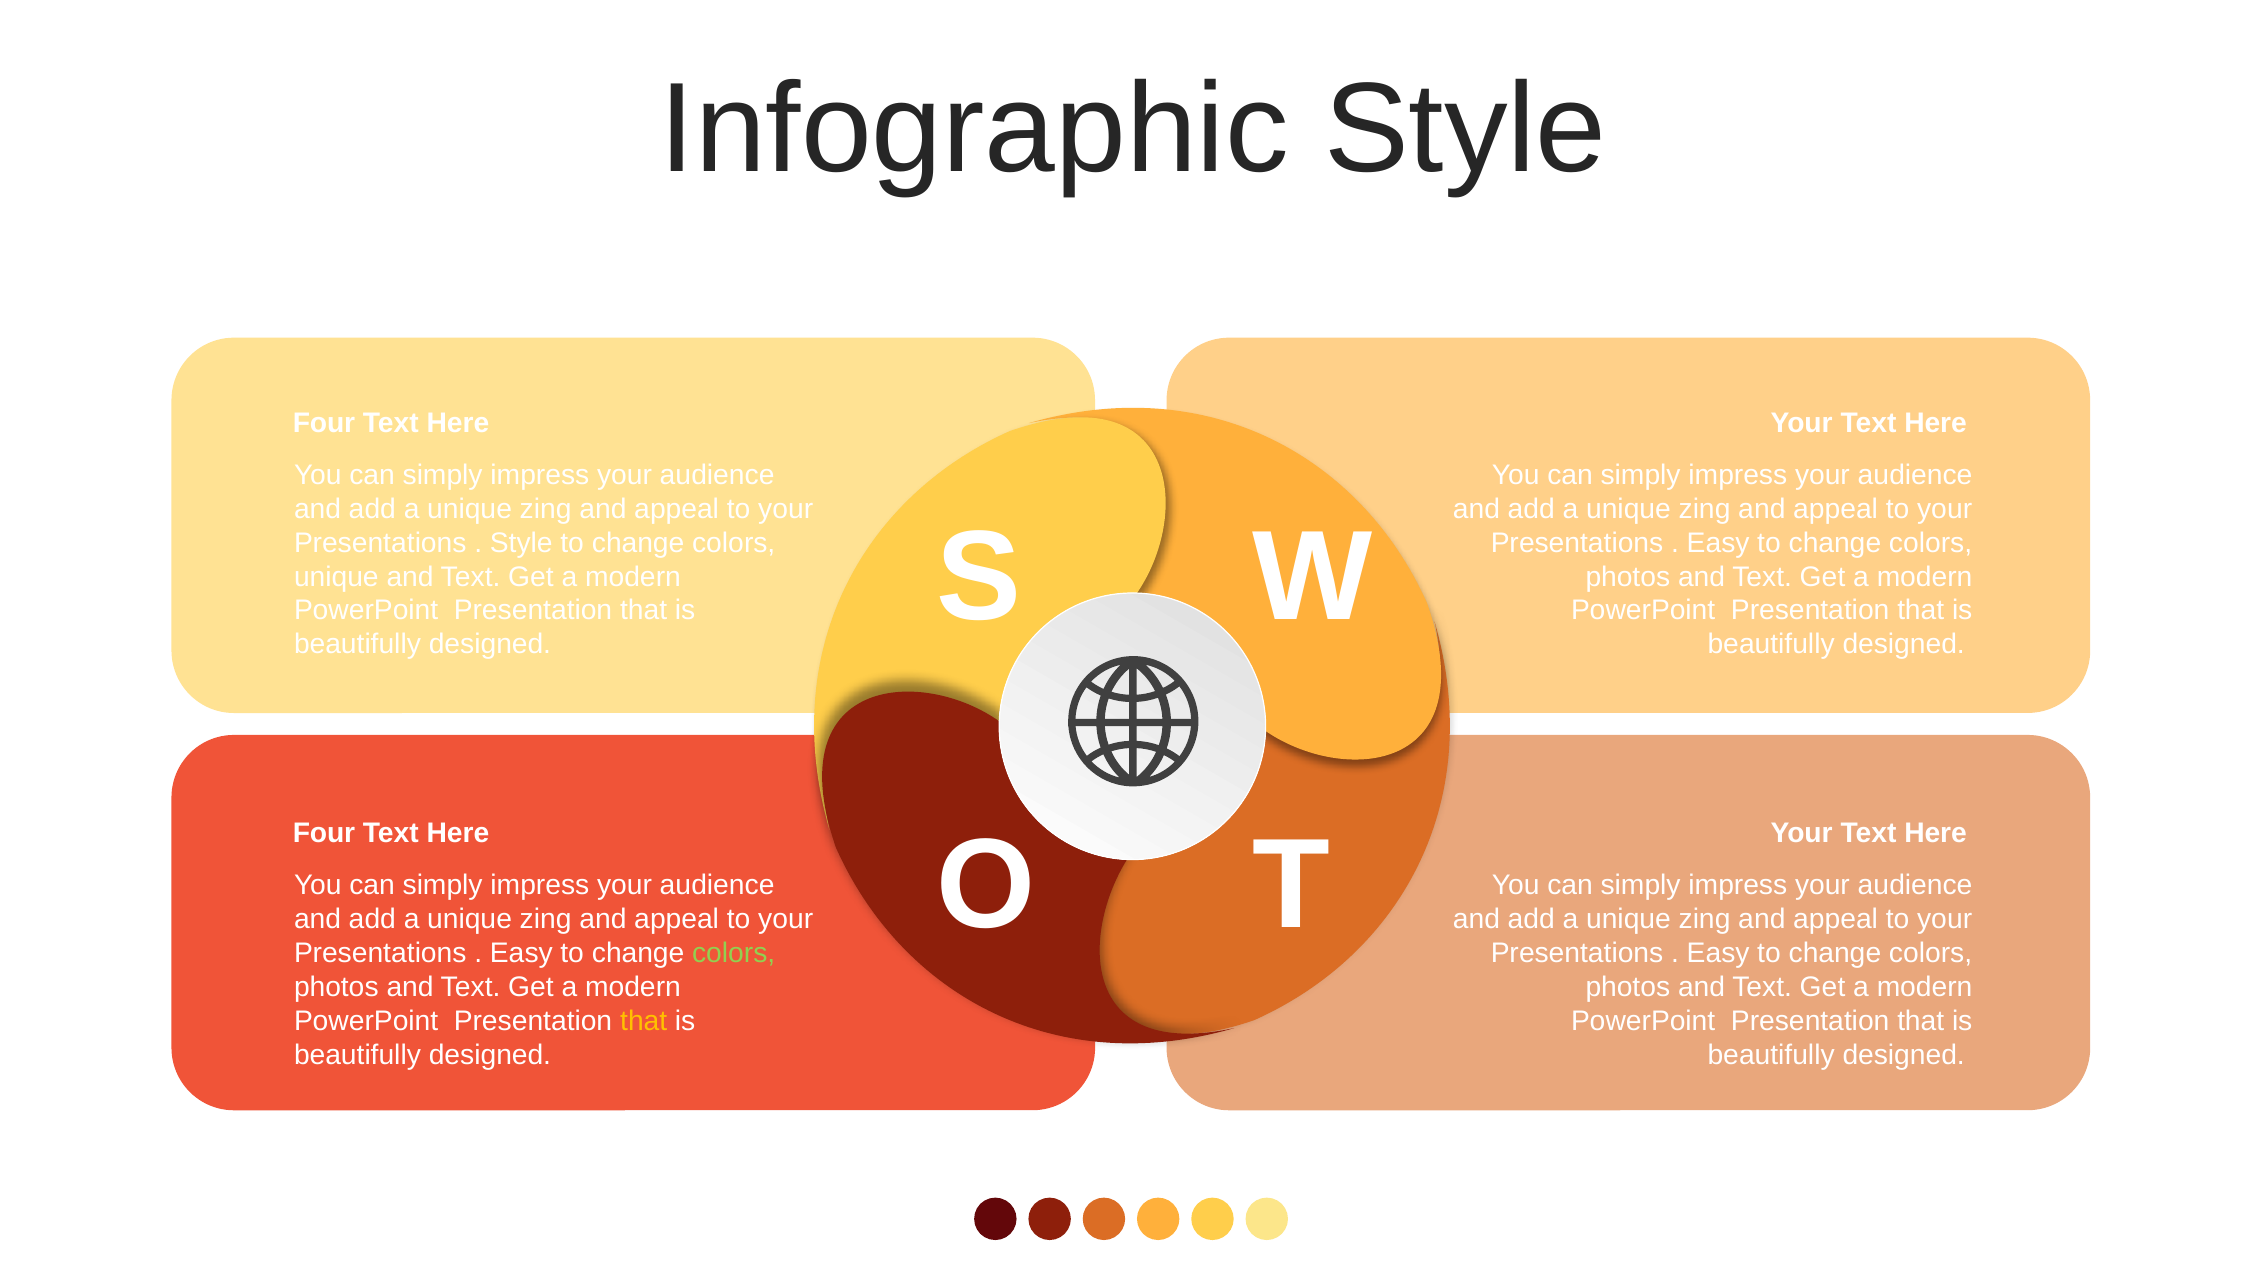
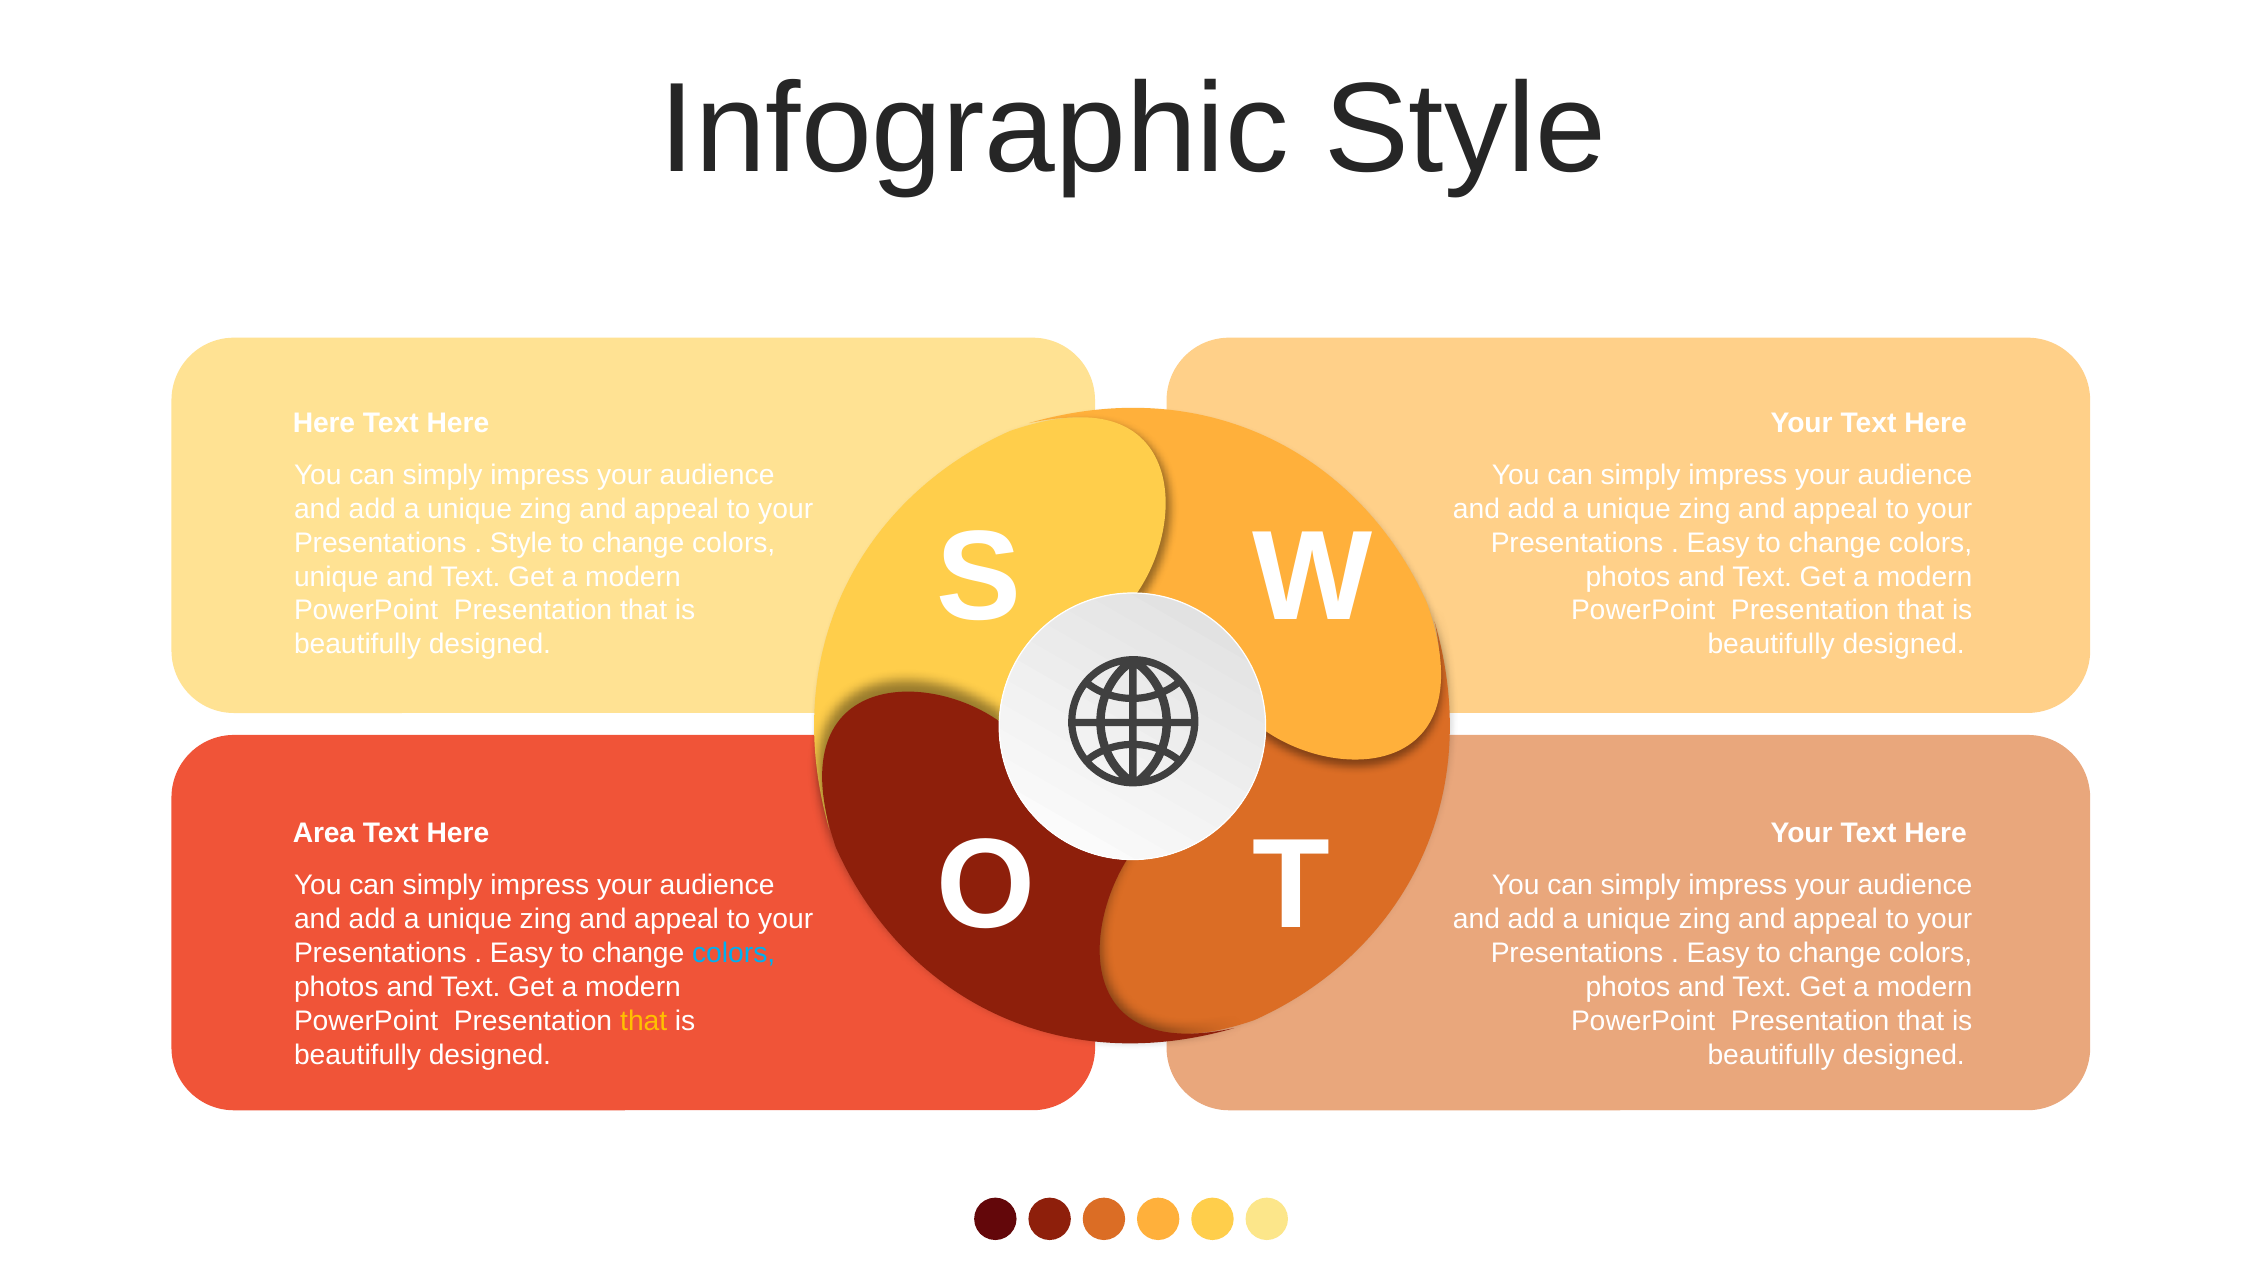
Four at (324, 423): Four -> Here
Four at (324, 833): Four -> Area
colors at (734, 952) colour: light green -> light blue
